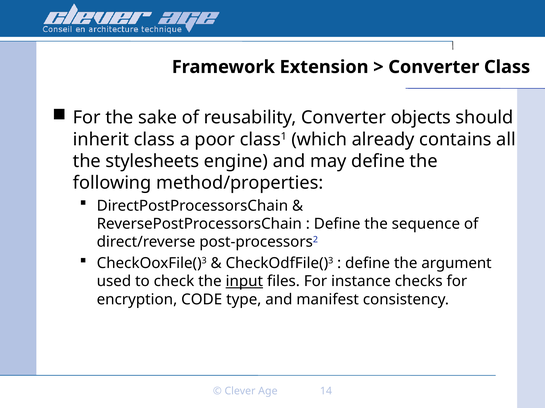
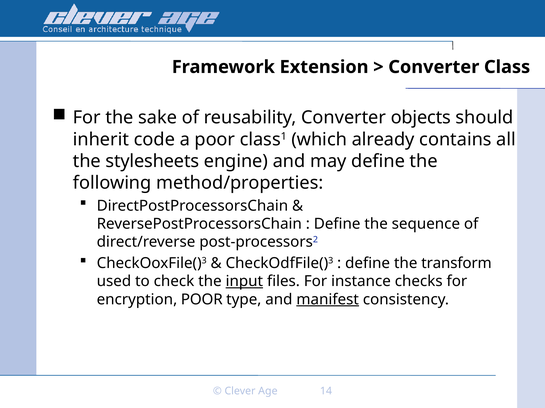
inherit class: class -> code
argument: argument -> transform
encryption CODE: CODE -> POOR
manifest underline: none -> present
